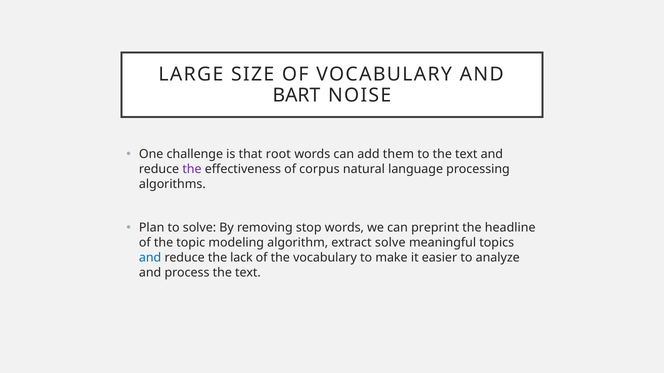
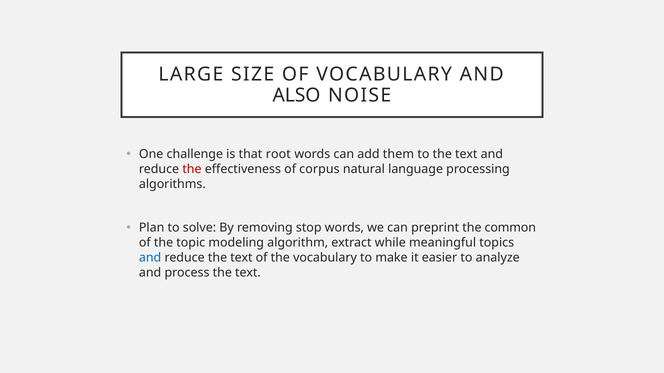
BART: BART -> ALSO
the at (192, 169) colour: purple -> red
headline: headline -> common
extract solve: solve -> while
reduce the lack: lack -> text
